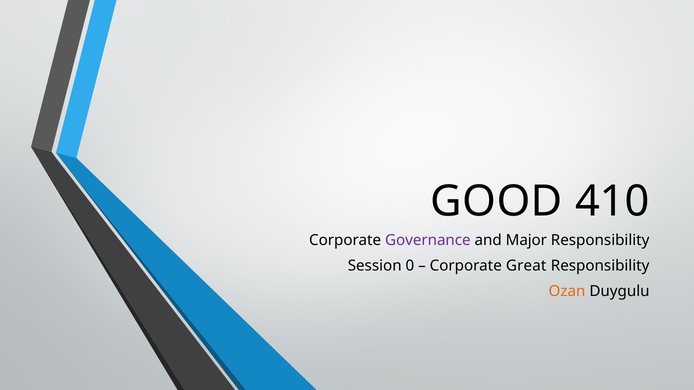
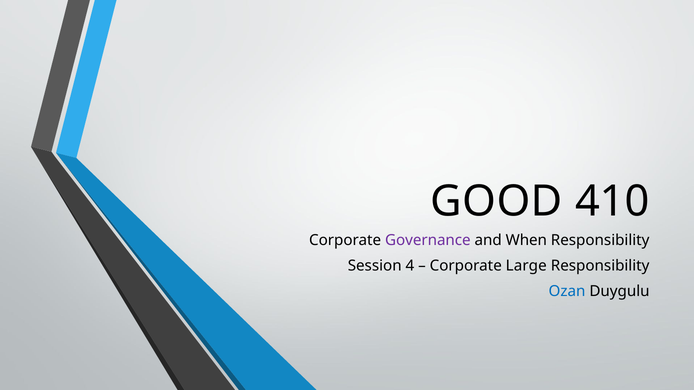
Major: Major -> When
0: 0 -> 4
Great: Great -> Large
Ozan colour: orange -> blue
